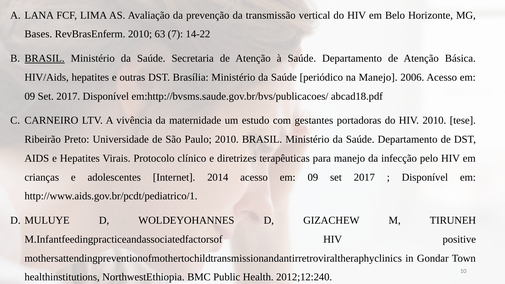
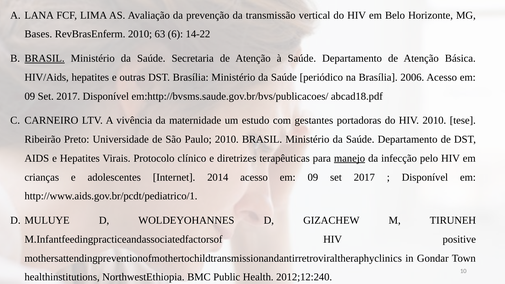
7: 7 -> 6
na Manejo: Manejo -> Brasília
manejo at (350, 158) underline: none -> present
